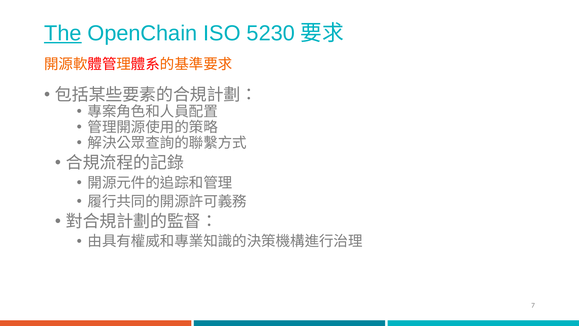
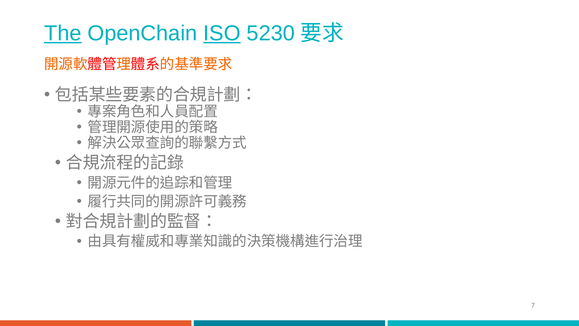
ISO underline: none -> present
